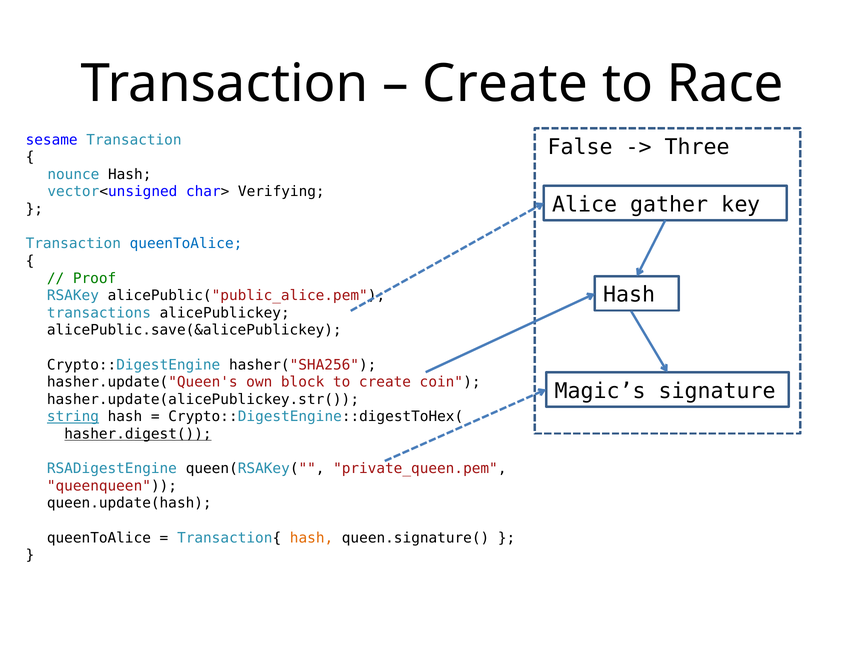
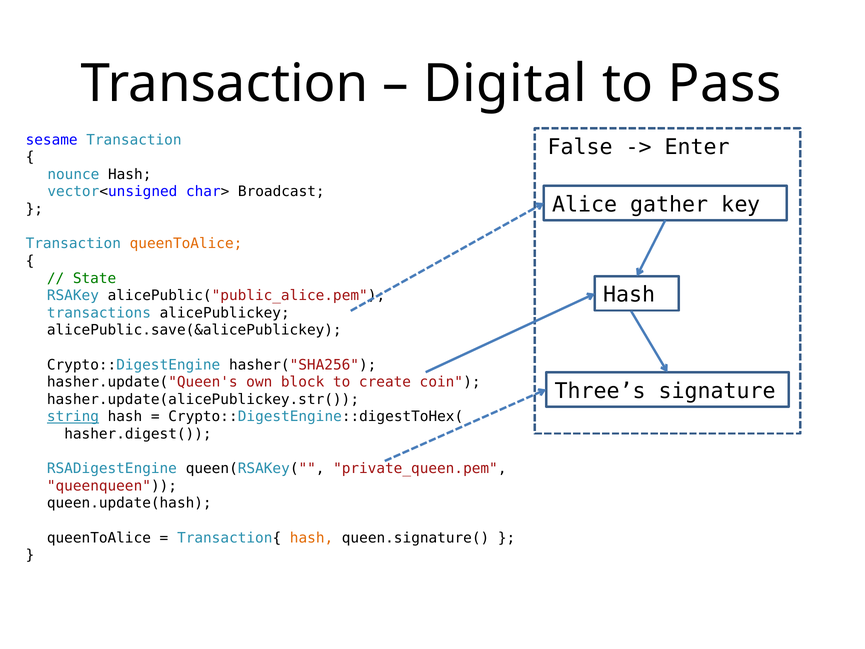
Create at (505, 84): Create -> Digital
Race: Race -> Pass
Three: Three -> Enter
Verifying: Verifying -> Broadcast
queenToAlice at (186, 244) colour: blue -> orange
Proof: Proof -> State
Magic’s: Magic’s -> Three’s
hasher.digest( underline: present -> none
